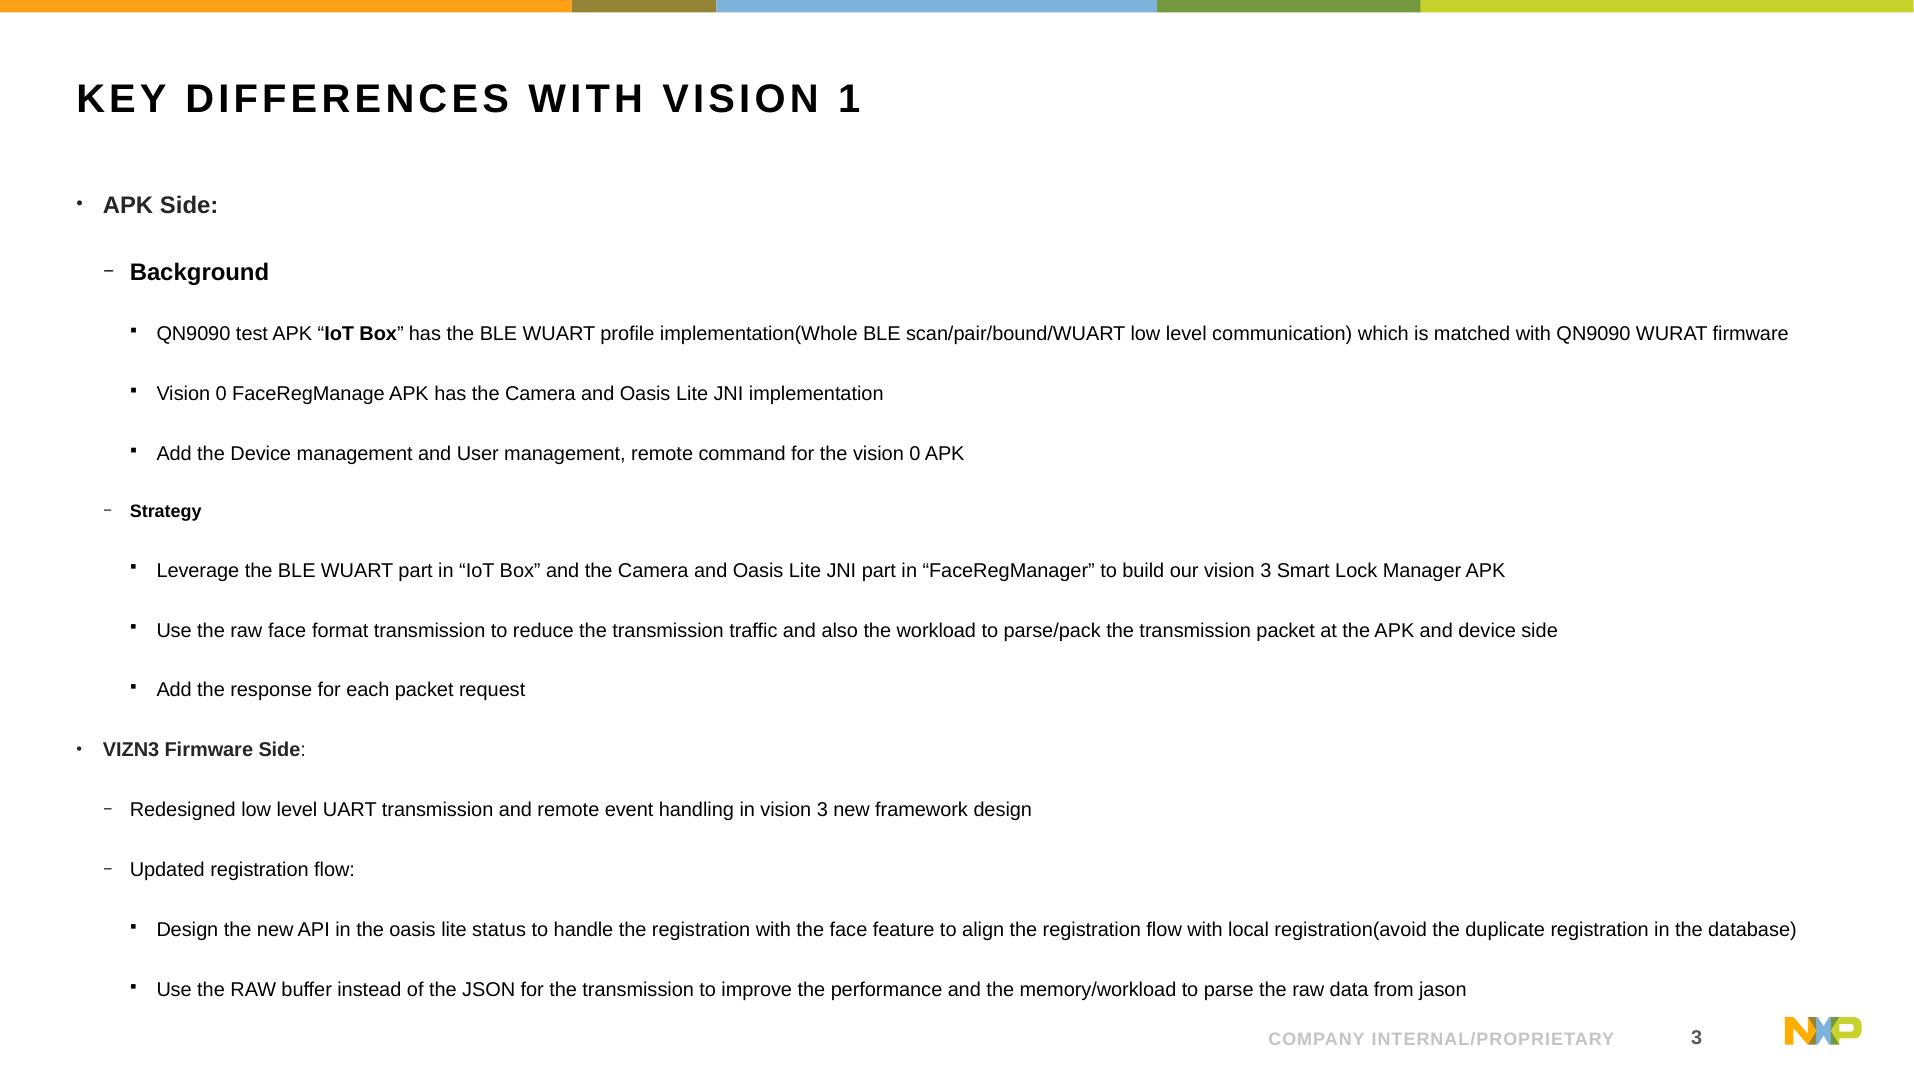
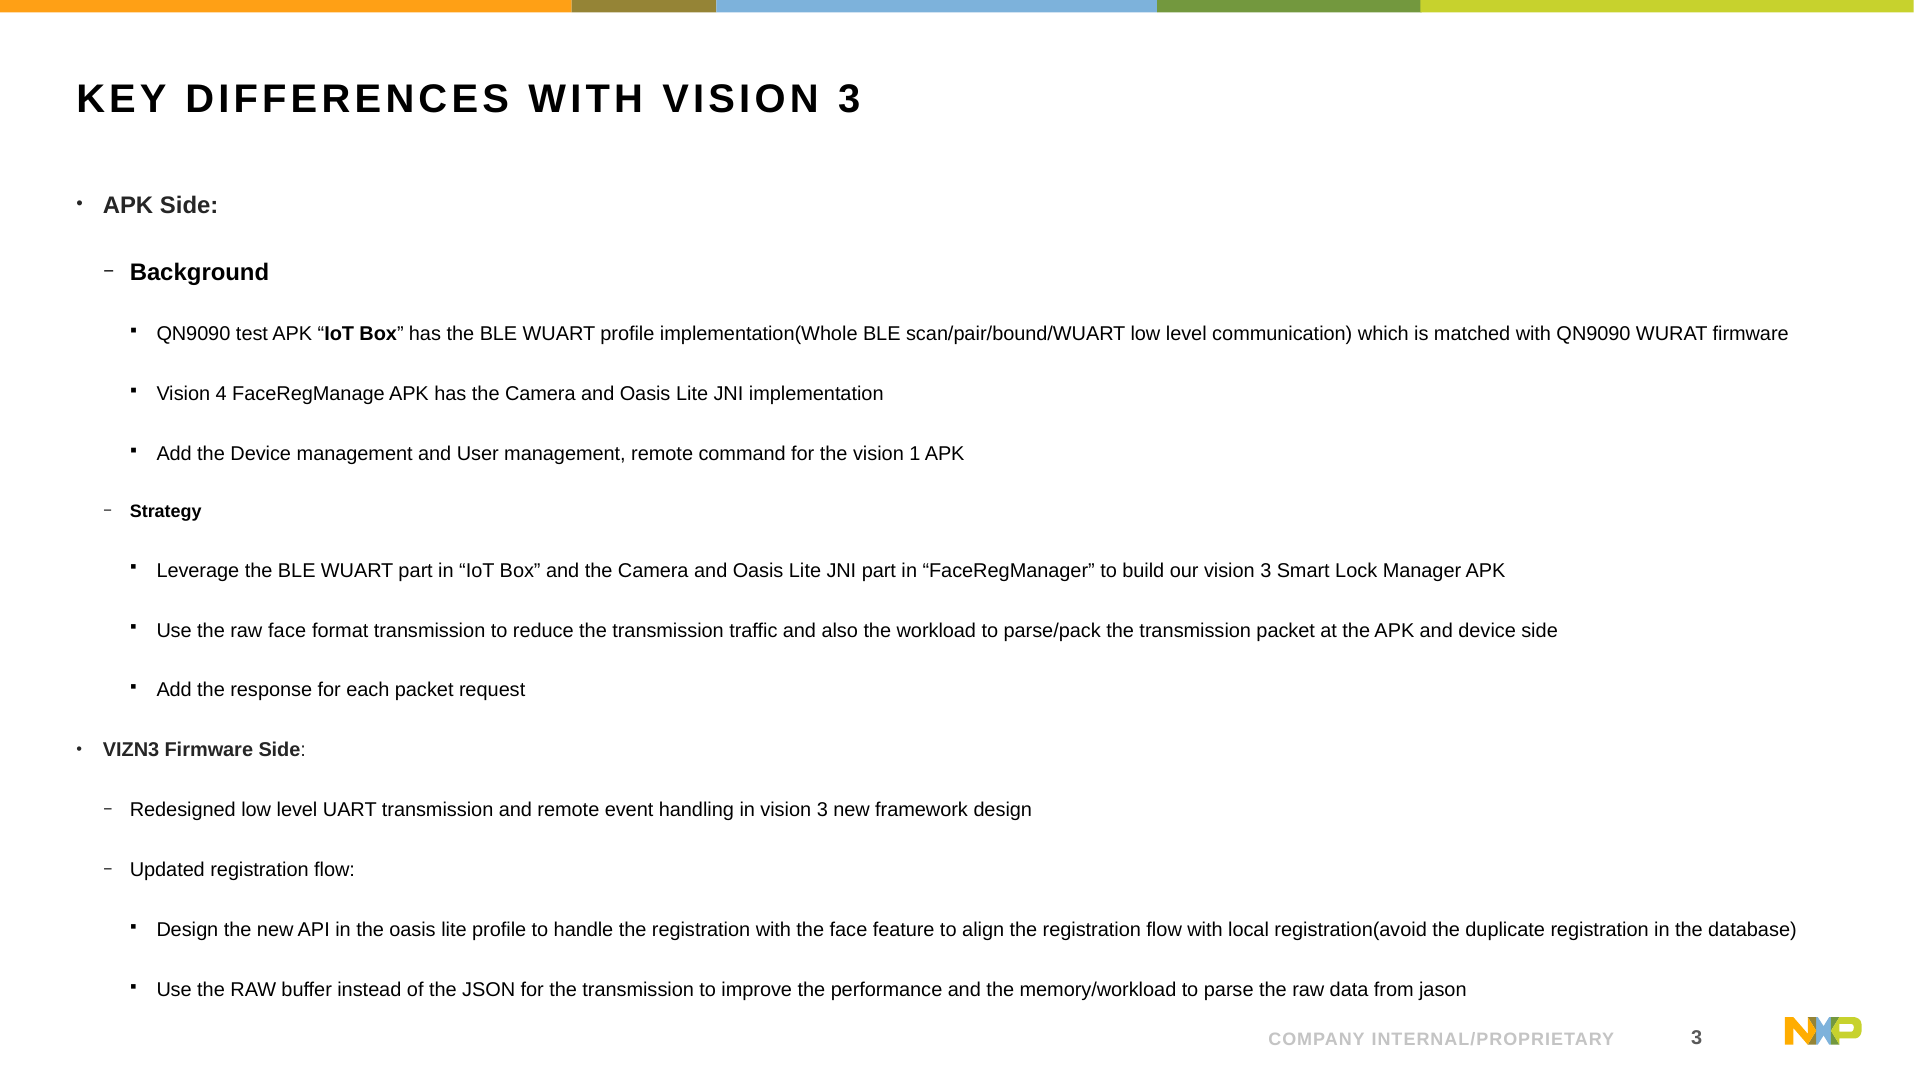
WITH VISION 1: 1 -> 3
0 at (221, 394): 0 -> 4
the vision 0: 0 -> 1
lite status: status -> profile
